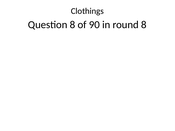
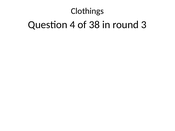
Question 8: 8 -> 4
90: 90 -> 38
round 8: 8 -> 3
